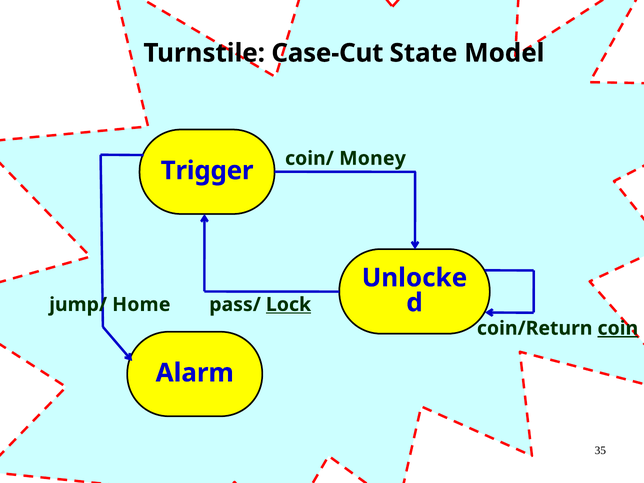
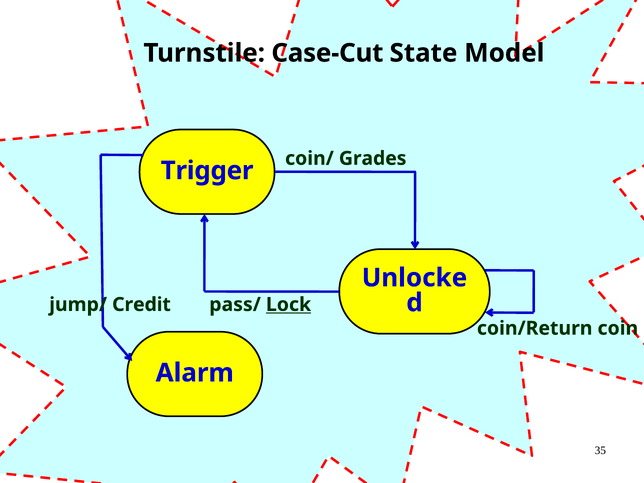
Money: Money -> Grades
Home: Home -> Credit
coin underline: present -> none
